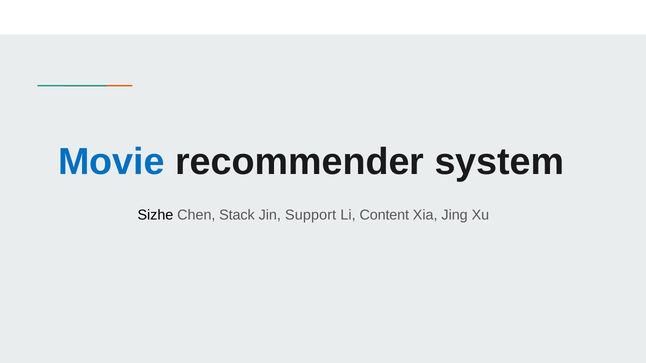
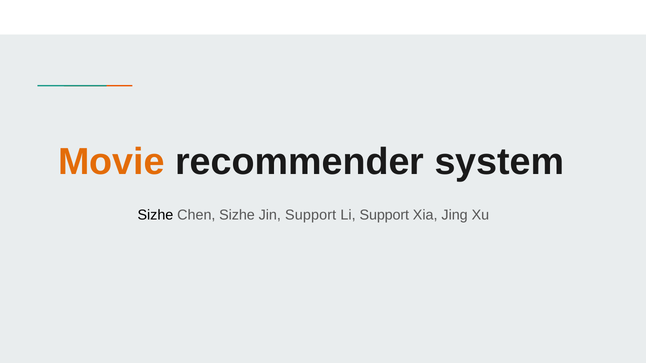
Movie colour: blue -> orange
Chen Stack: Stack -> Sizhe
Li Content: Content -> Support
